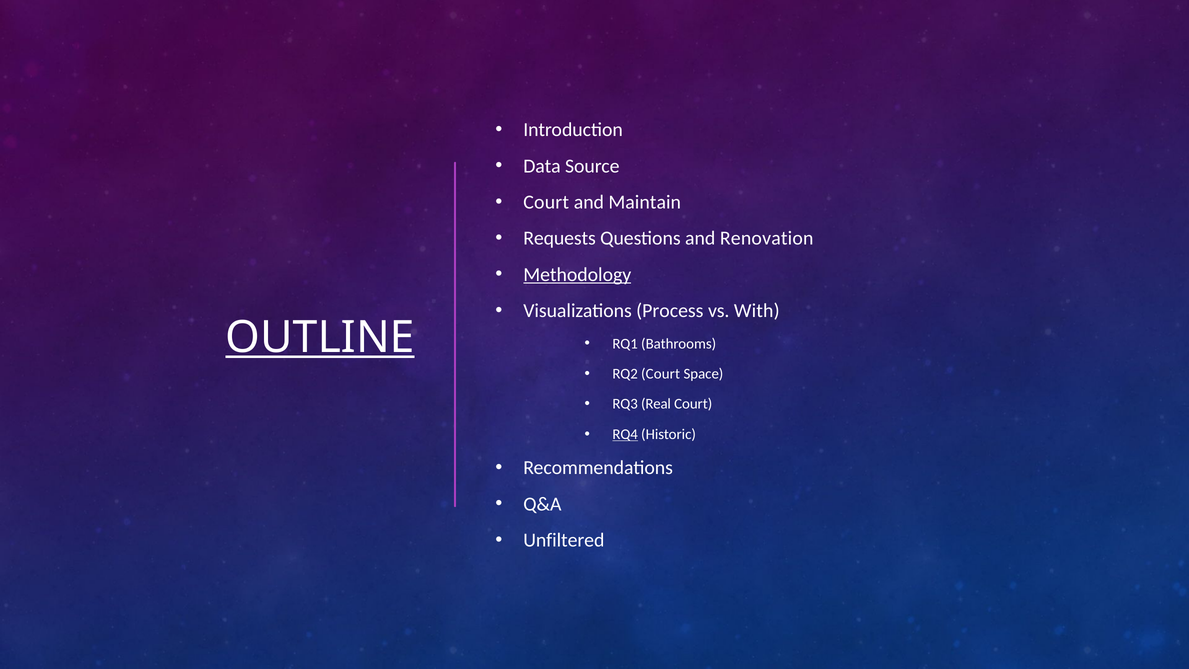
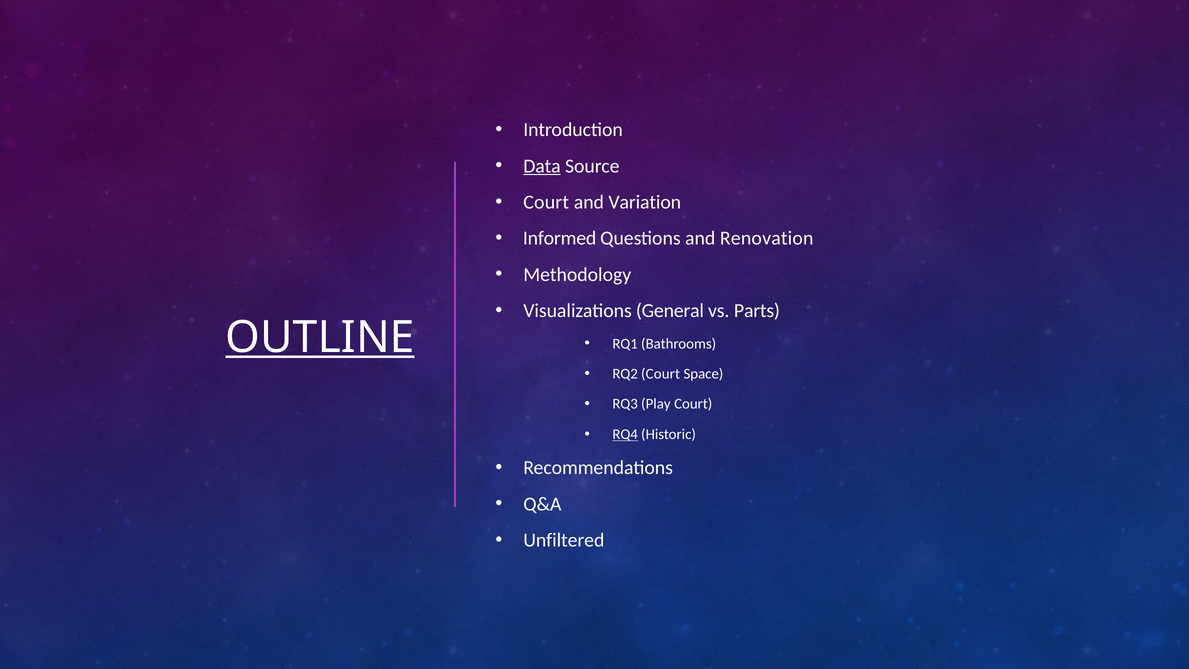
Data underline: none -> present
Maintain: Maintain -> Variation
Requests: Requests -> Informed
Methodology underline: present -> none
Process: Process -> General
With: With -> Parts
Real: Real -> Play
